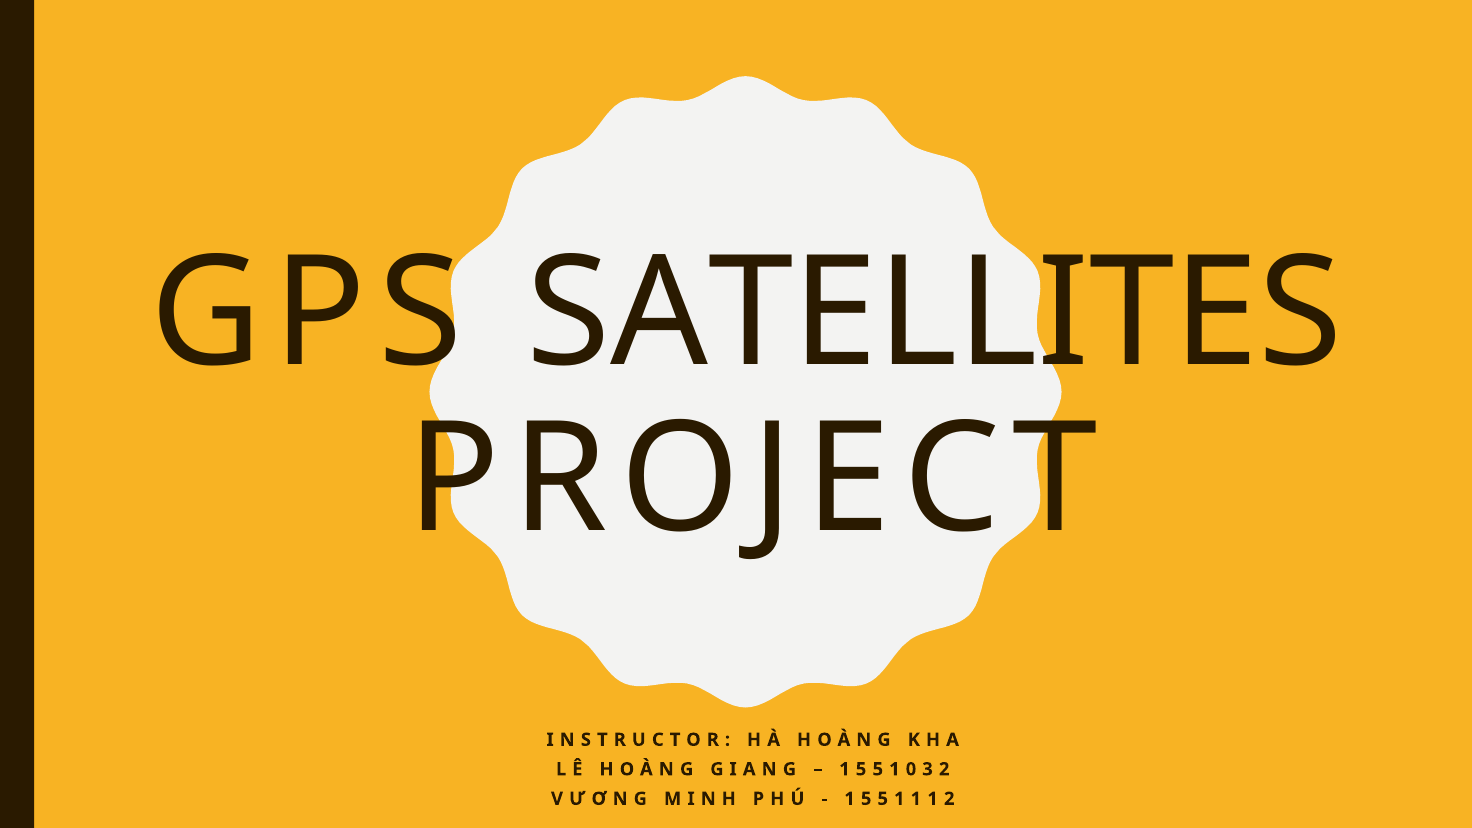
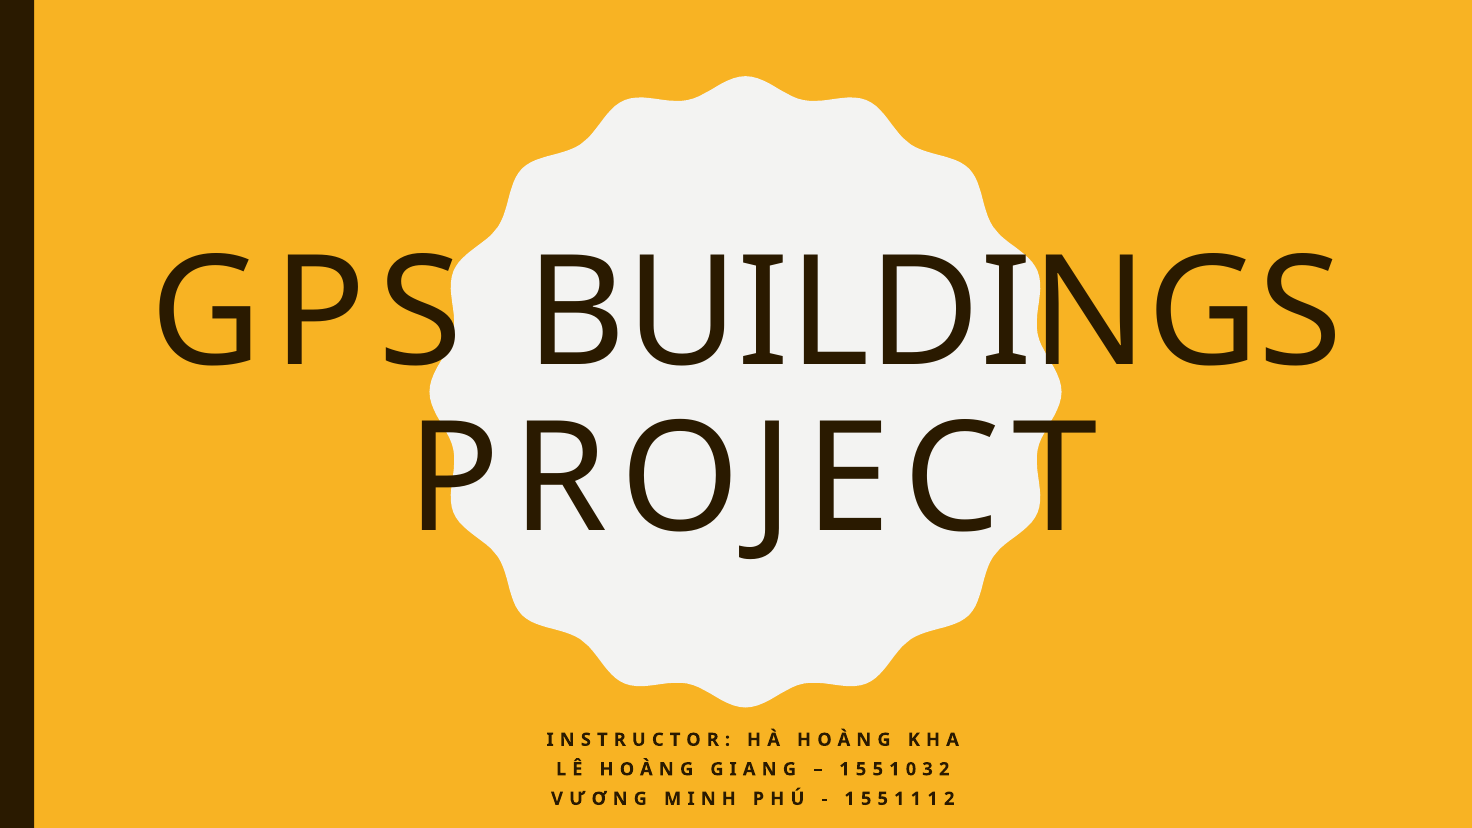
SATELLITES: SATELLITES -> BUILDINGS
